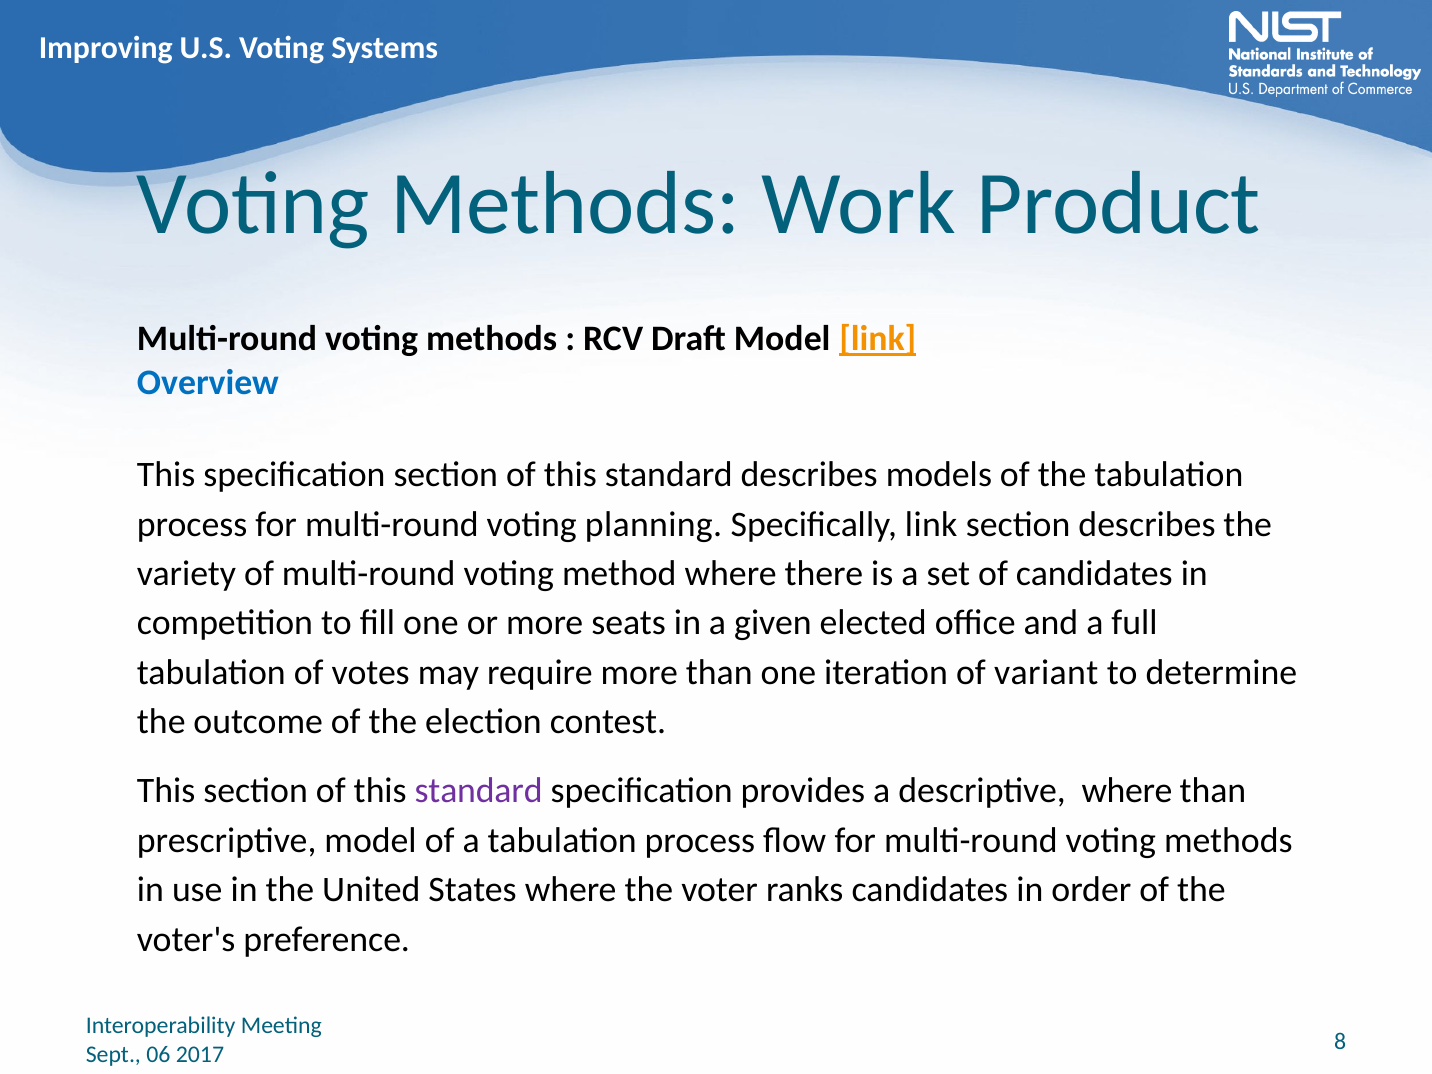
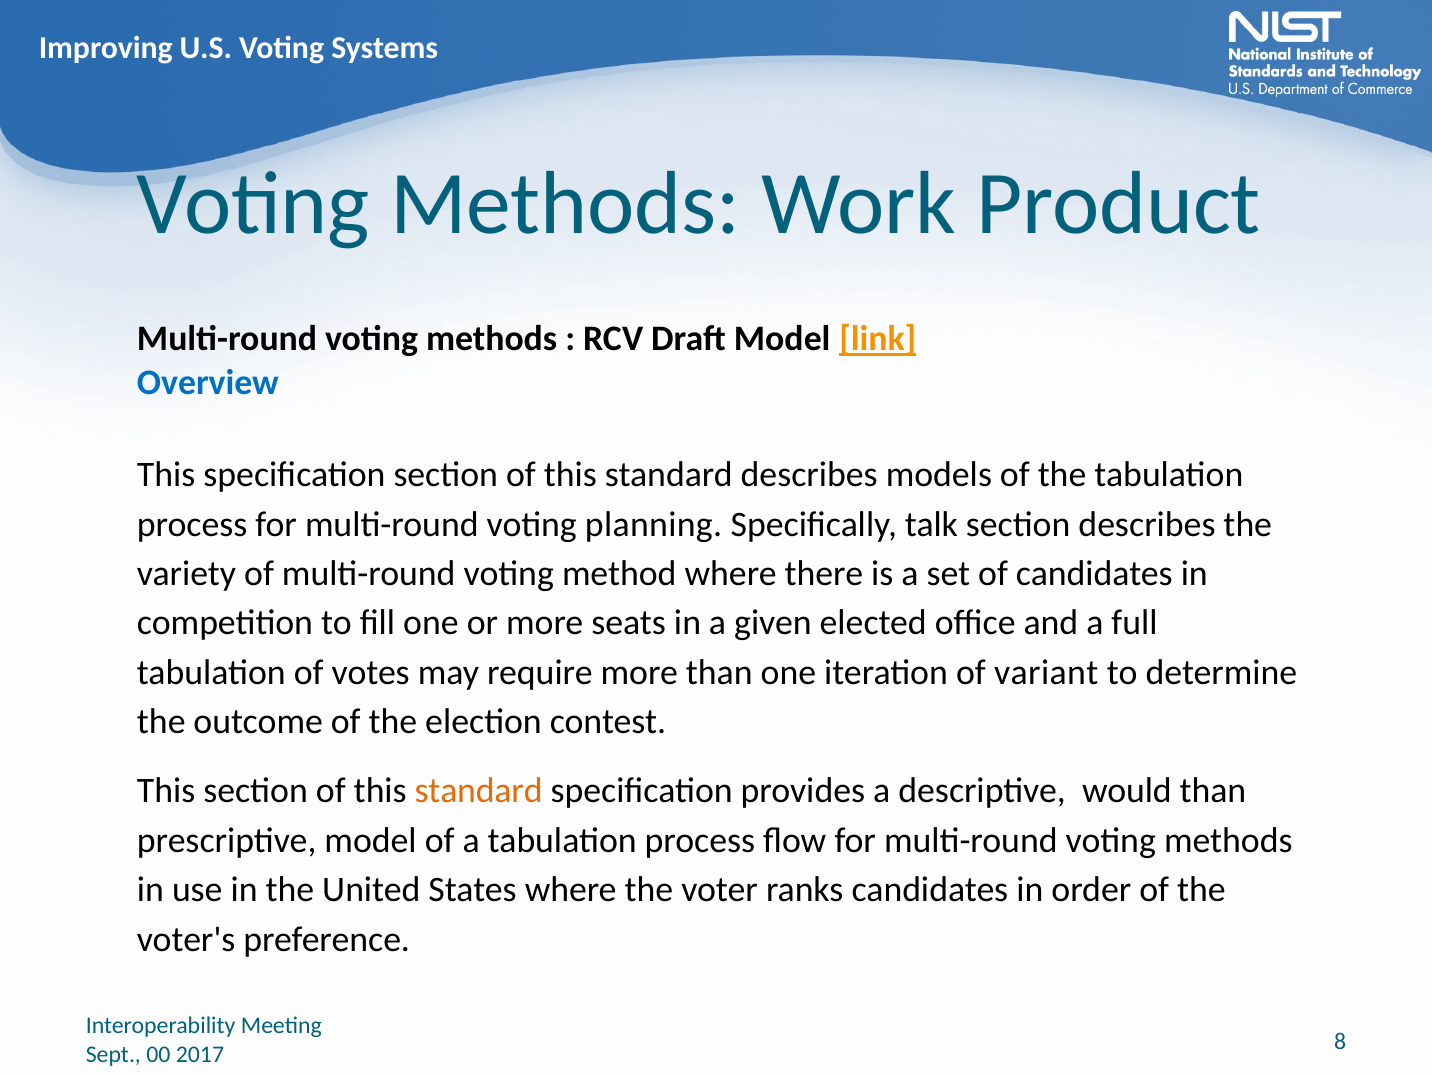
Specifically link: link -> talk
standard at (479, 791) colour: purple -> orange
descriptive where: where -> would
06: 06 -> 00
